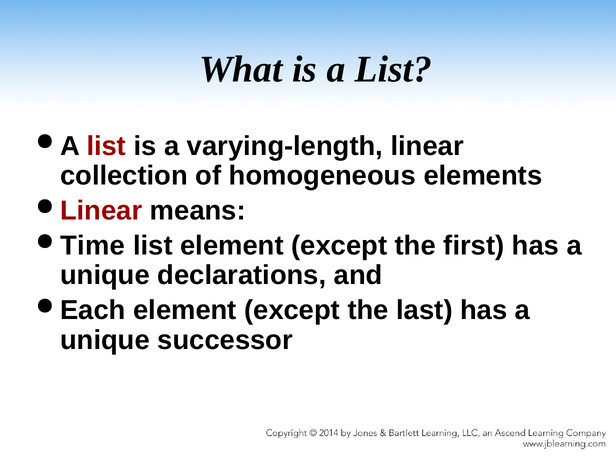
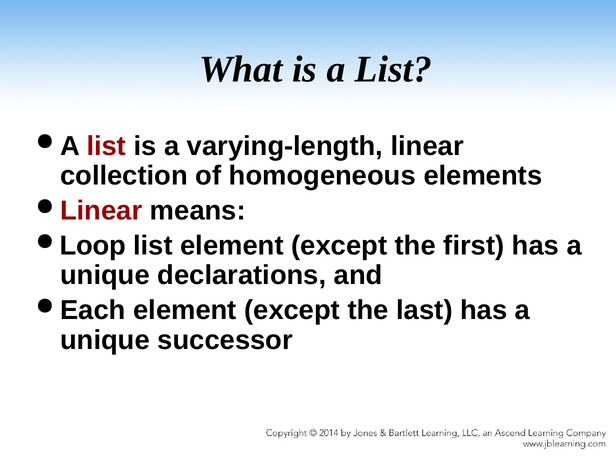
Time: Time -> Loop
